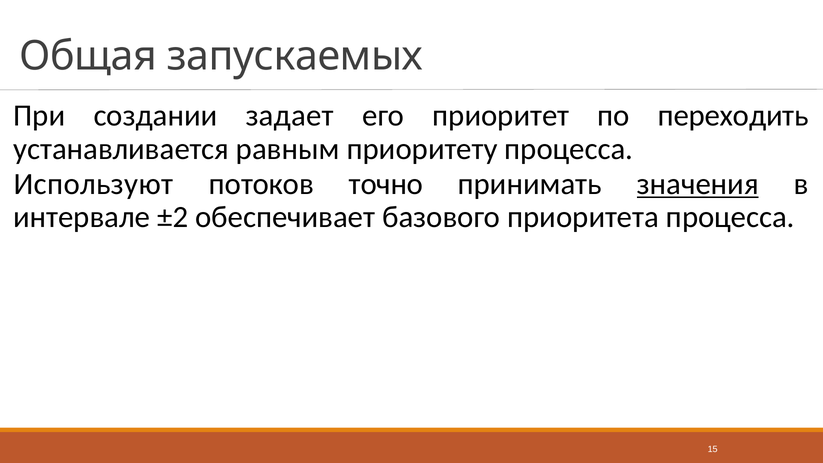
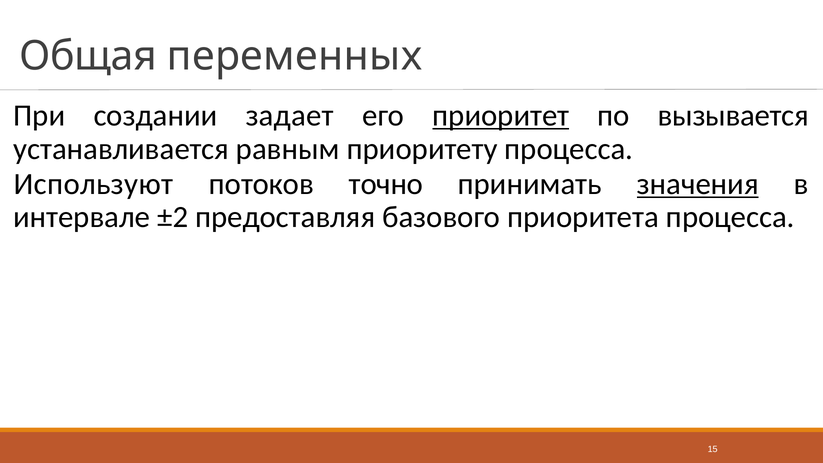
запускаемых: запускаемых -> переменных
приоритет underline: none -> present
переходить: переходить -> вызывается
обеспечивает: обеспечивает -> предоставляя
